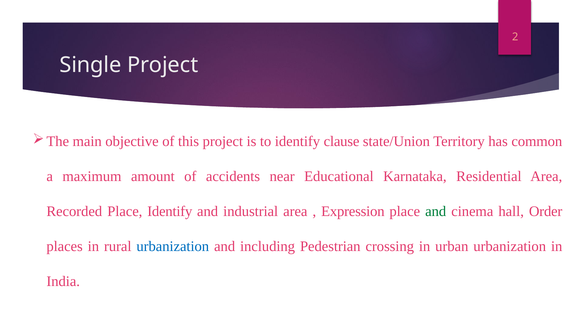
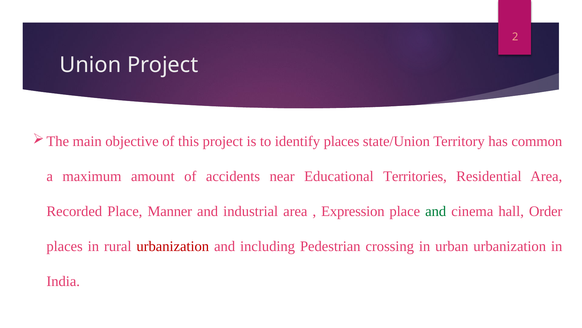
Single: Single -> Union
identify clause: clause -> places
Karnataka: Karnataka -> Territories
Place Identify: Identify -> Manner
urbanization at (173, 246) colour: blue -> red
